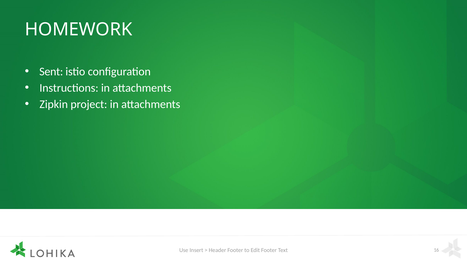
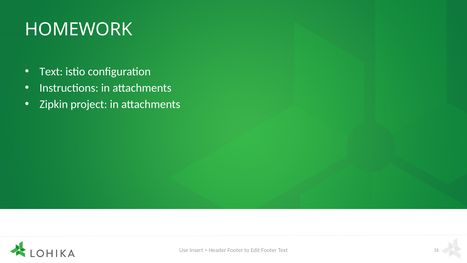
Sent at (51, 71): Sent -> Text
